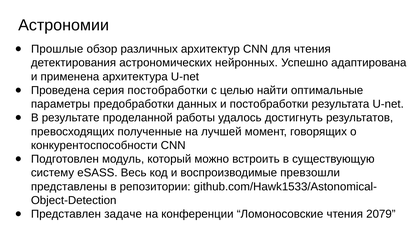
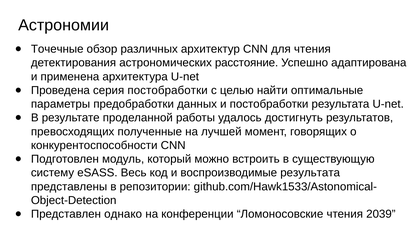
Прошлые: Прошлые -> Точечные
нейронных: нейронных -> расстояние
воспроизводимые превзошли: превзошли -> результата
задаче: задаче -> однако
2079: 2079 -> 2039
